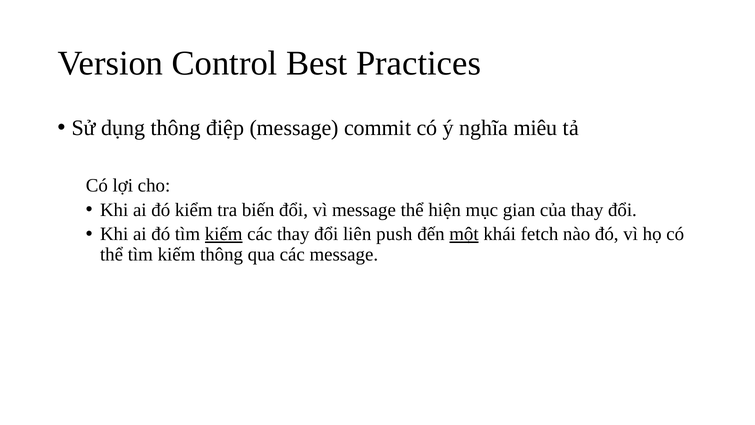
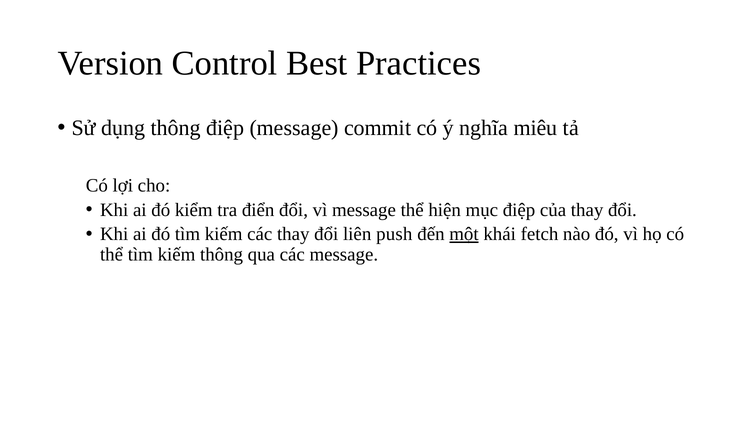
biến: biến -> điển
mục gian: gian -> điệp
kiếm at (224, 234) underline: present -> none
